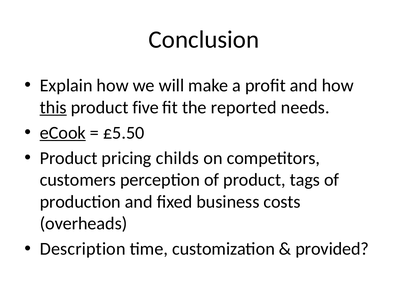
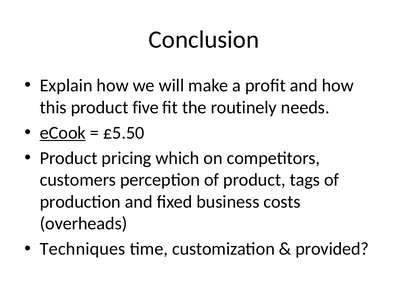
this underline: present -> none
reported: reported -> routinely
childs: childs -> which
Description: Description -> Techniques
